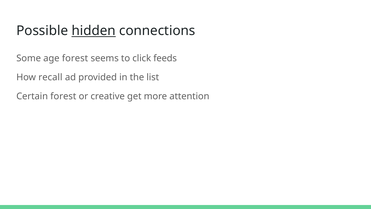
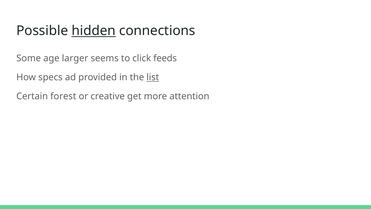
age forest: forest -> larger
recall: recall -> specs
list underline: none -> present
